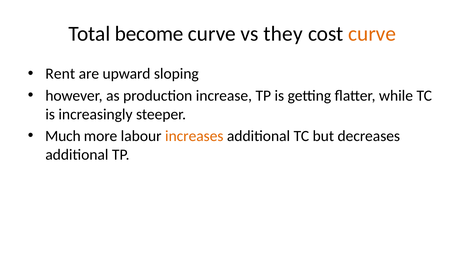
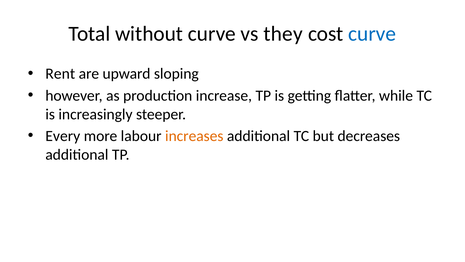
become: become -> without
curve at (372, 34) colour: orange -> blue
Much: Much -> Every
